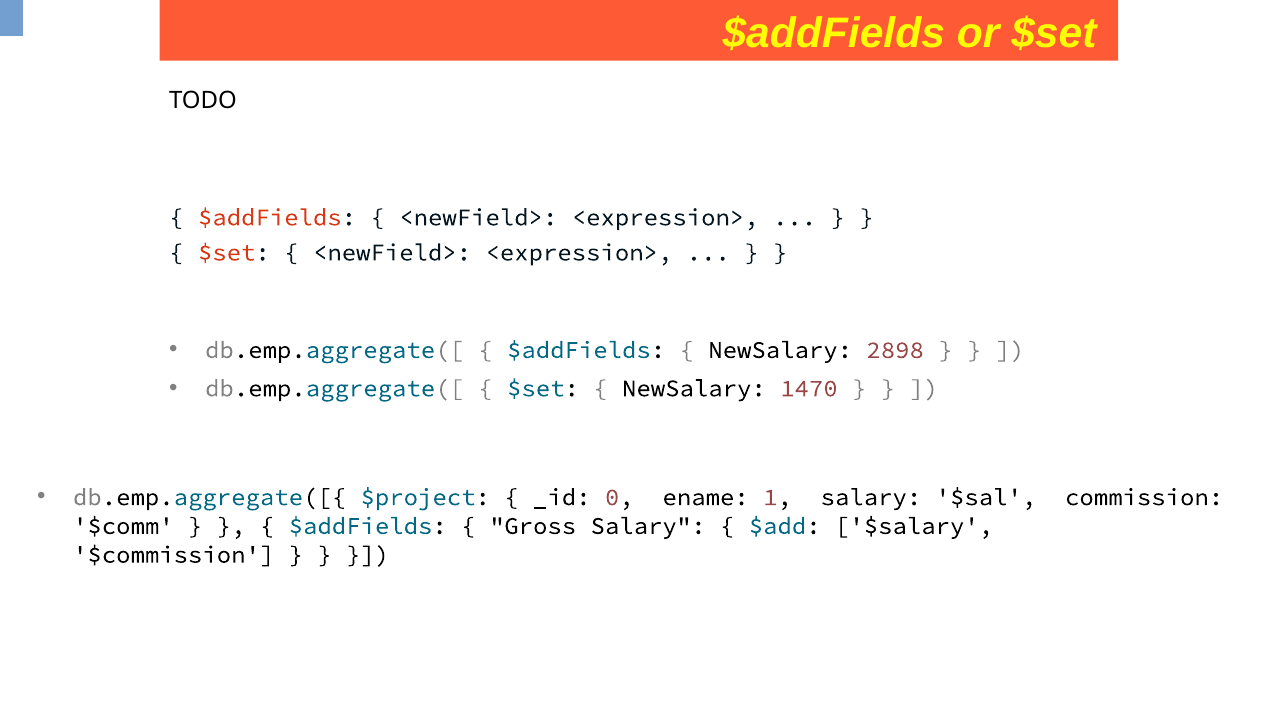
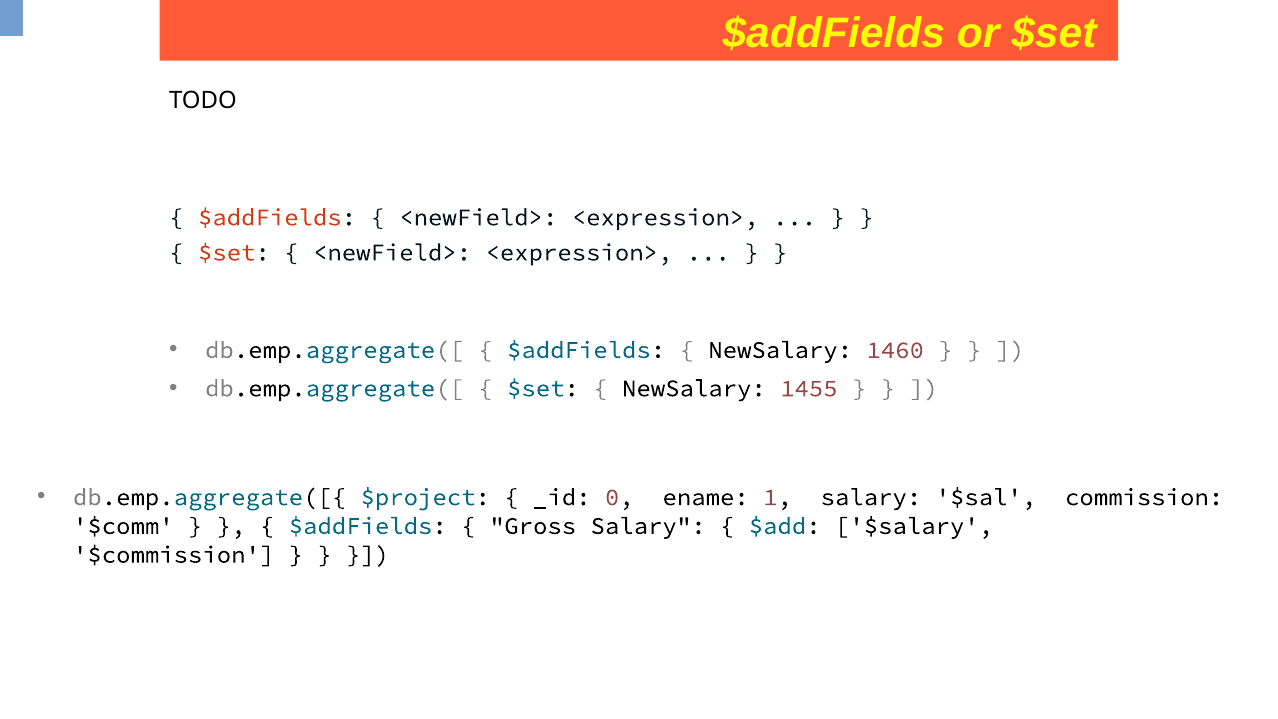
2898: 2898 -> 1460
1470: 1470 -> 1455
